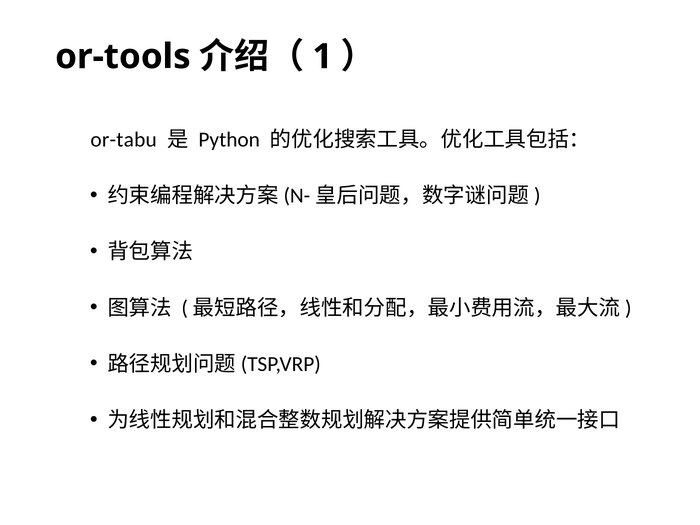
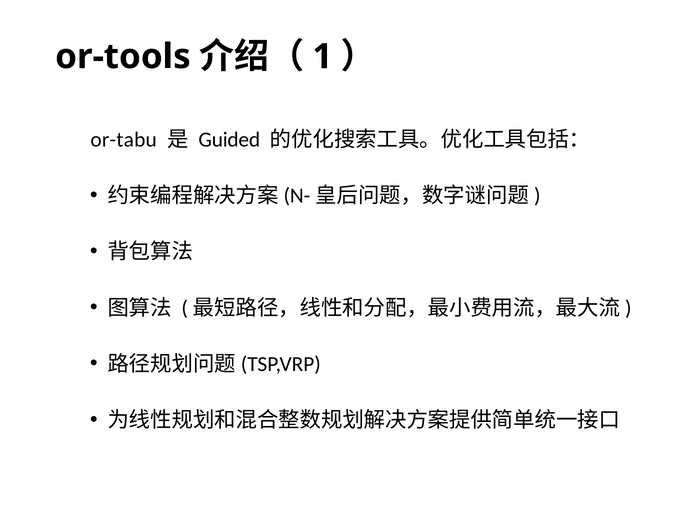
Python: Python -> Guided
